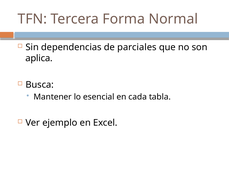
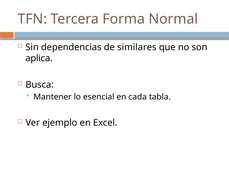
parciales: parciales -> similares
